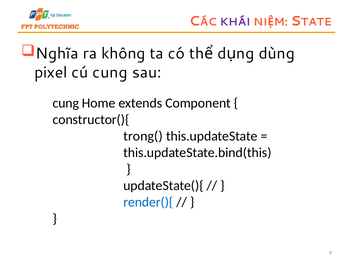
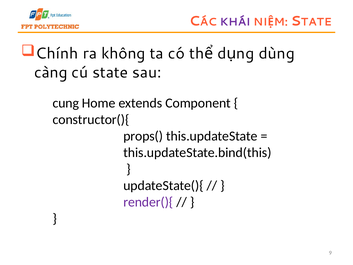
Nghĩa: Nghĩa -> Chính
pixel: pixel -> càng
cú cung: cung -> state
trong(: trong( -> props(
render(){ colour: blue -> purple
